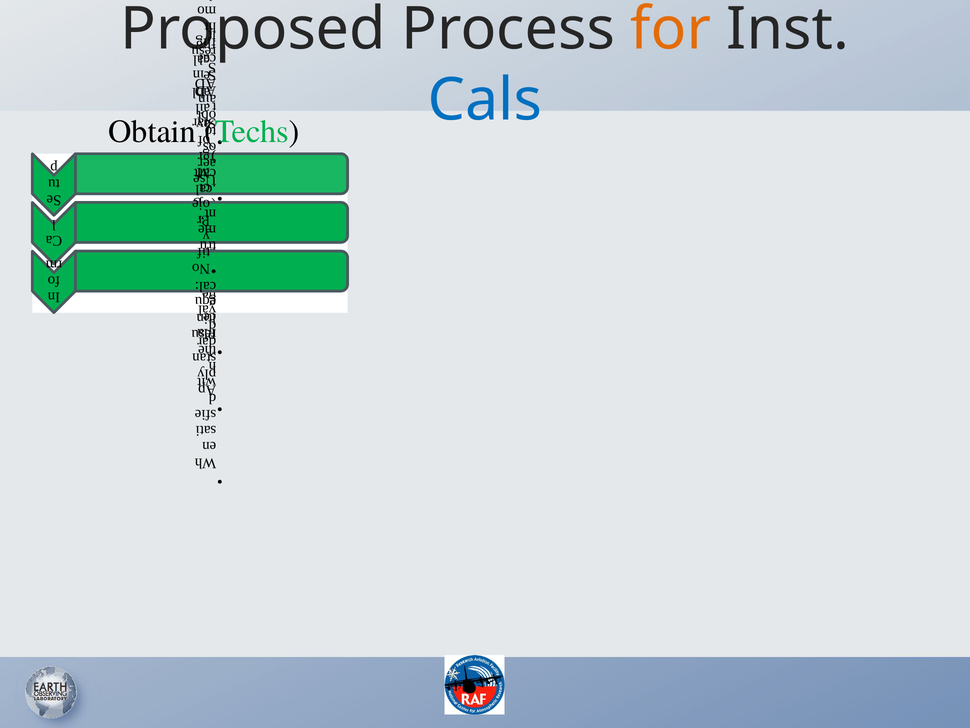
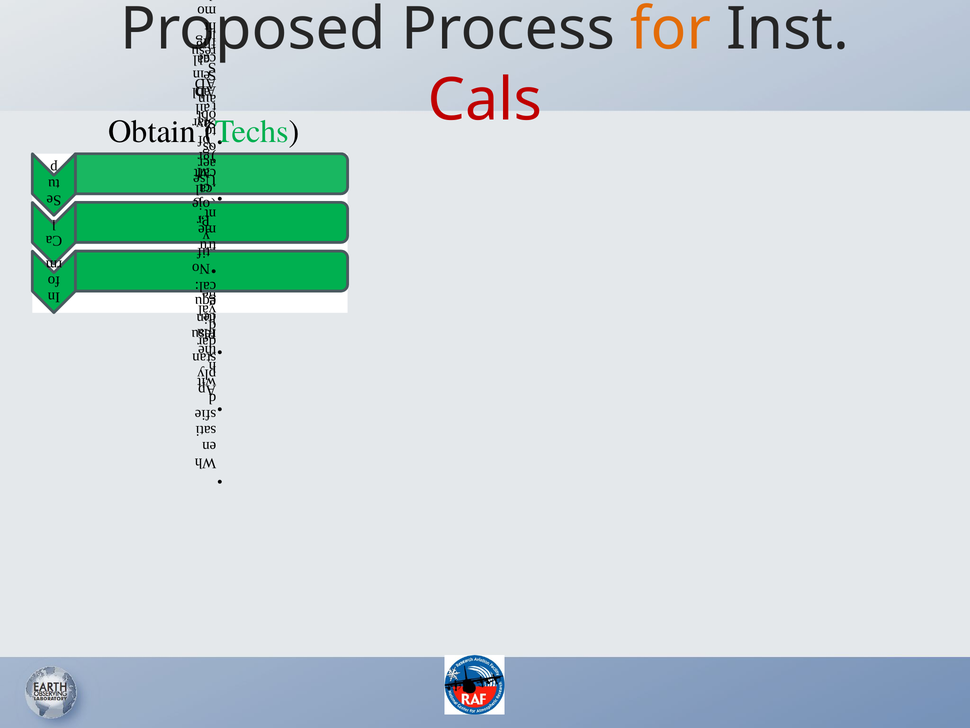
Cals colour: blue -> red
